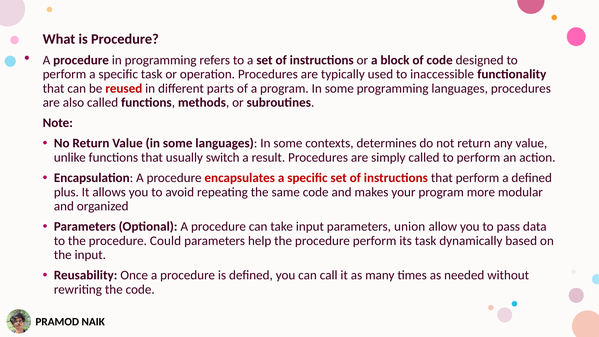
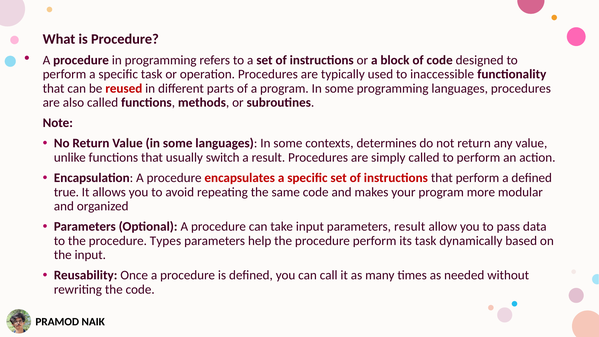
plus: plus -> true
parameters union: union -> result
Could: Could -> Types
